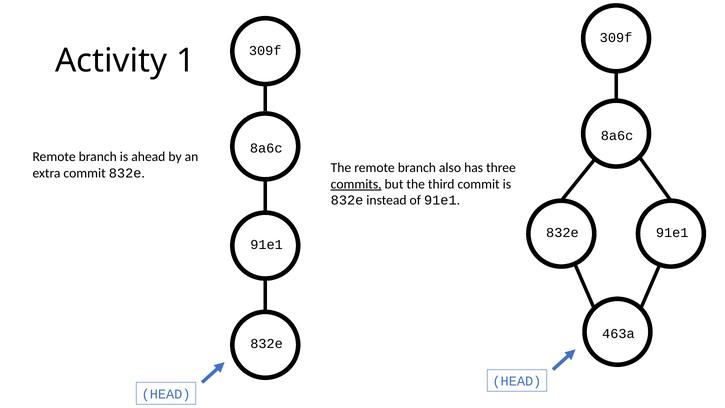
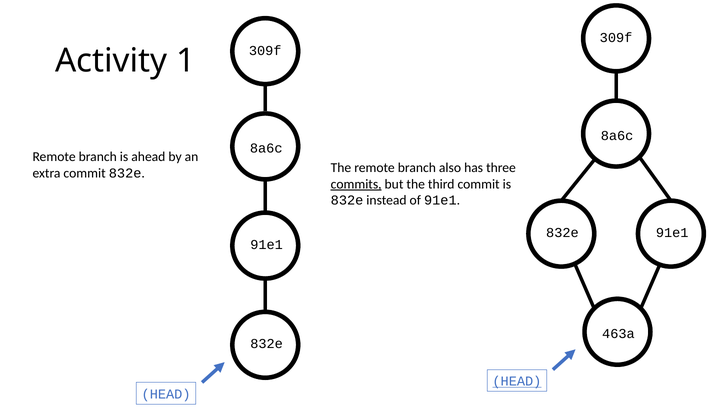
HEAD at (517, 381) underline: none -> present
